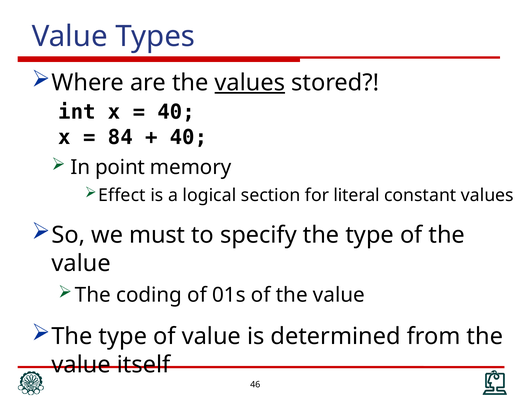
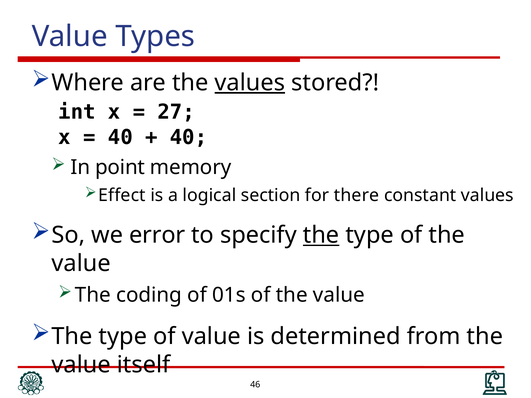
40 at (176, 112): 40 -> 27
84 at (120, 137): 84 -> 40
literal: literal -> there
must: must -> error
the at (321, 235) underline: none -> present
